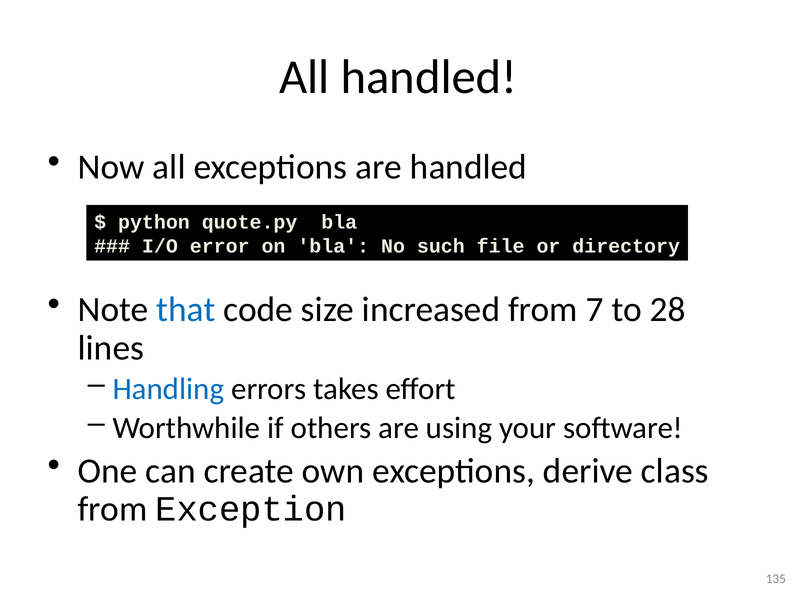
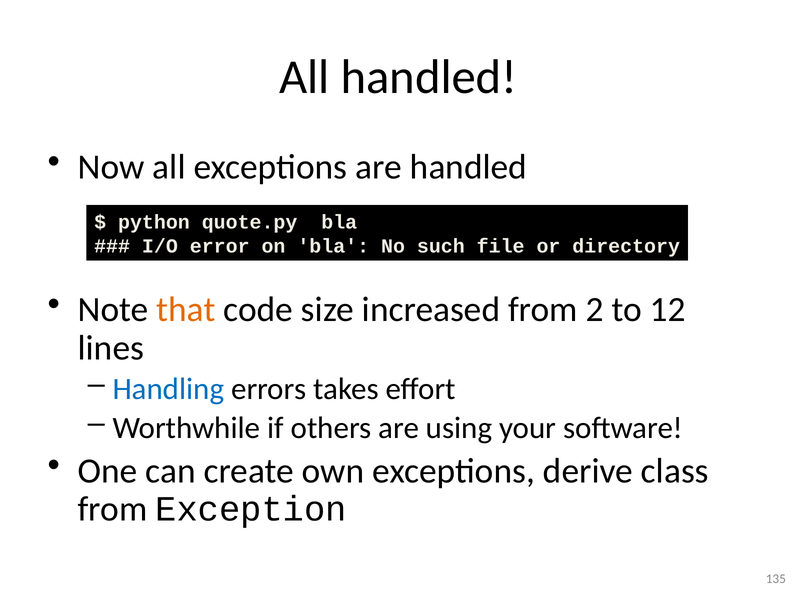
that colour: blue -> orange
7: 7 -> 2
28: 28 -> 12
